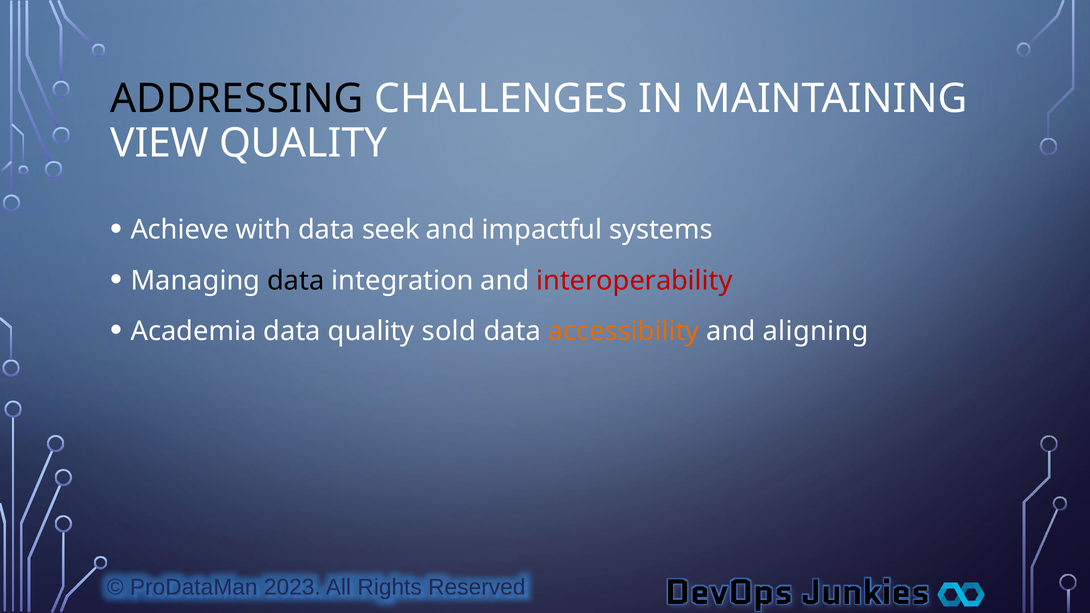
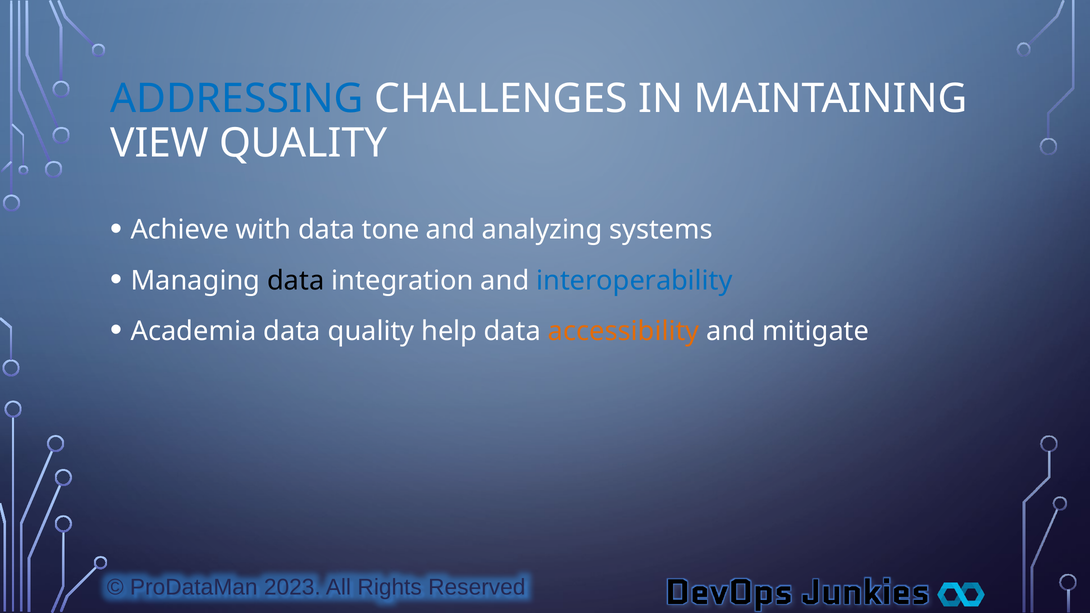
ADDRESSING colour: black -> blue
seek: seek -> tone
impactful: impactful -> analyzing
interoperability colour: red -> blue
sold: sold -> help
aligning: aligning -> mitigate
